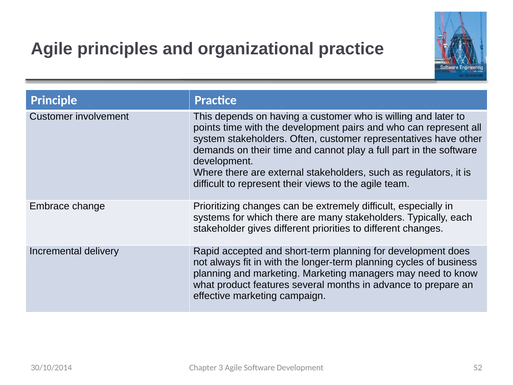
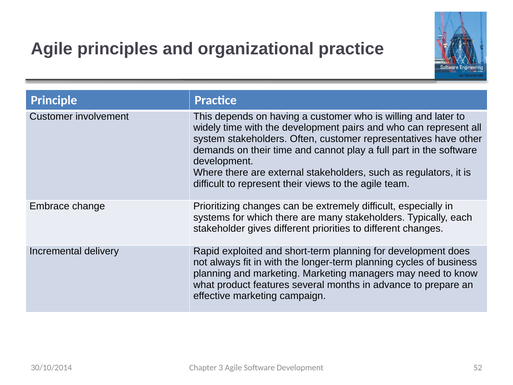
points: points -> widely
accepted: accepted -> exploited
